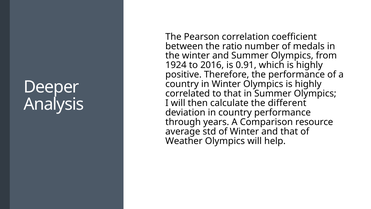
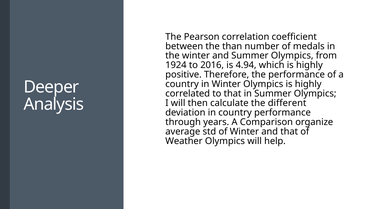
ratio: ratio -> than
0.91: 0.91 -> 4.94
resource: resource -> organize
